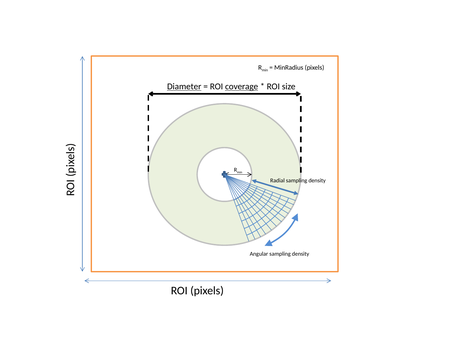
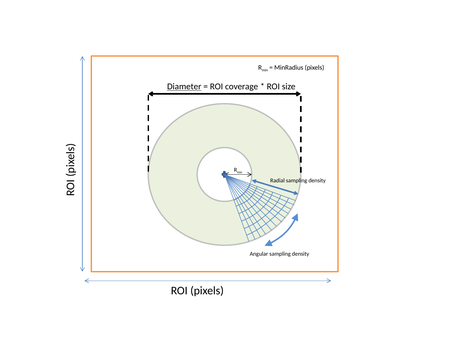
coverage underline: present -> none
